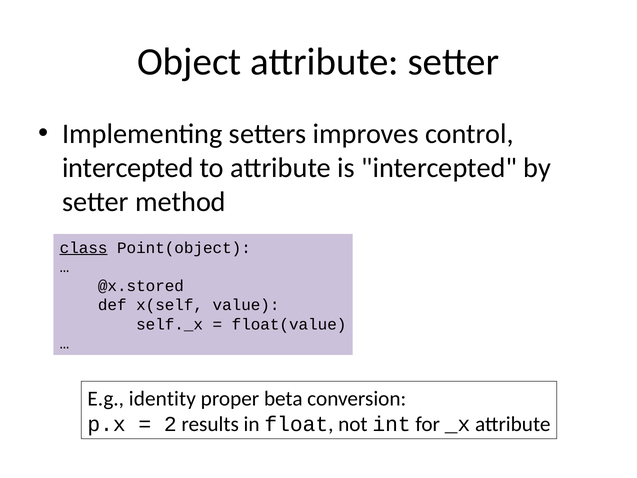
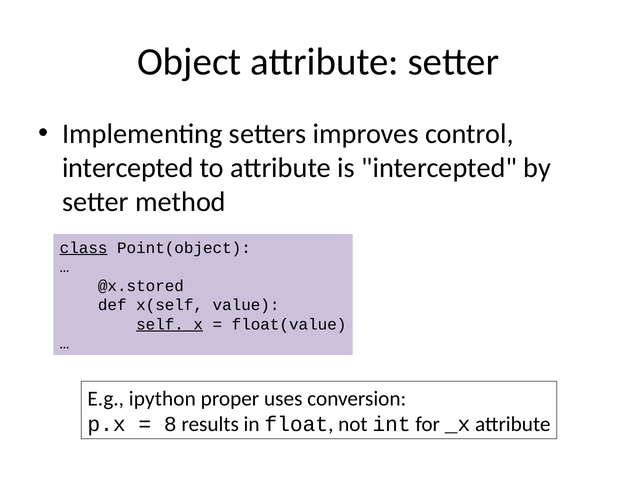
self._x underline: none -> present
identity: identity -> ipython
beta: beta -> uses
2: 2 -> 8
